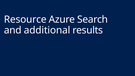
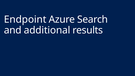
Resource: Resource -> Endpoint
